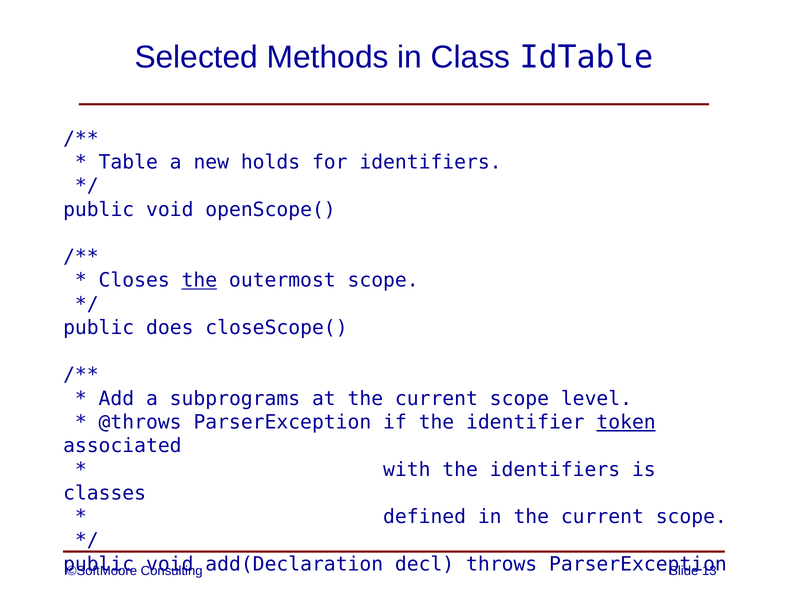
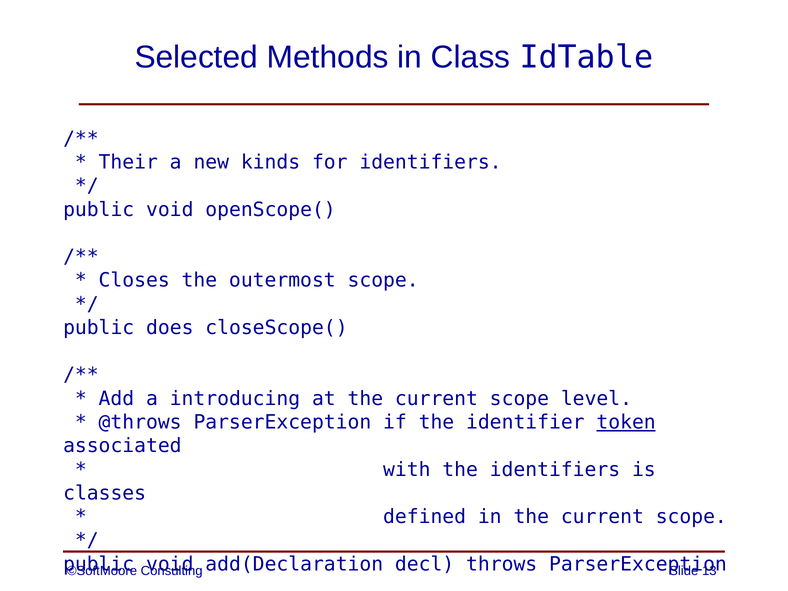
Table: Table -> Their
holds: holds -> kinds
the at (199, 280) underline: present -> none
subprograms: subprograms -> introducing
